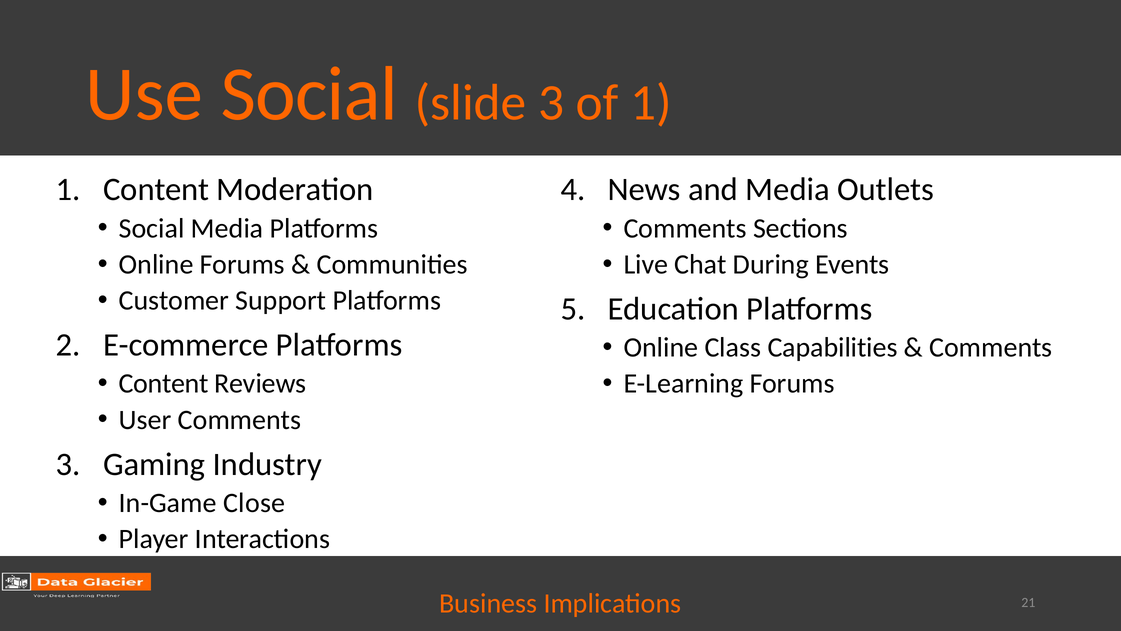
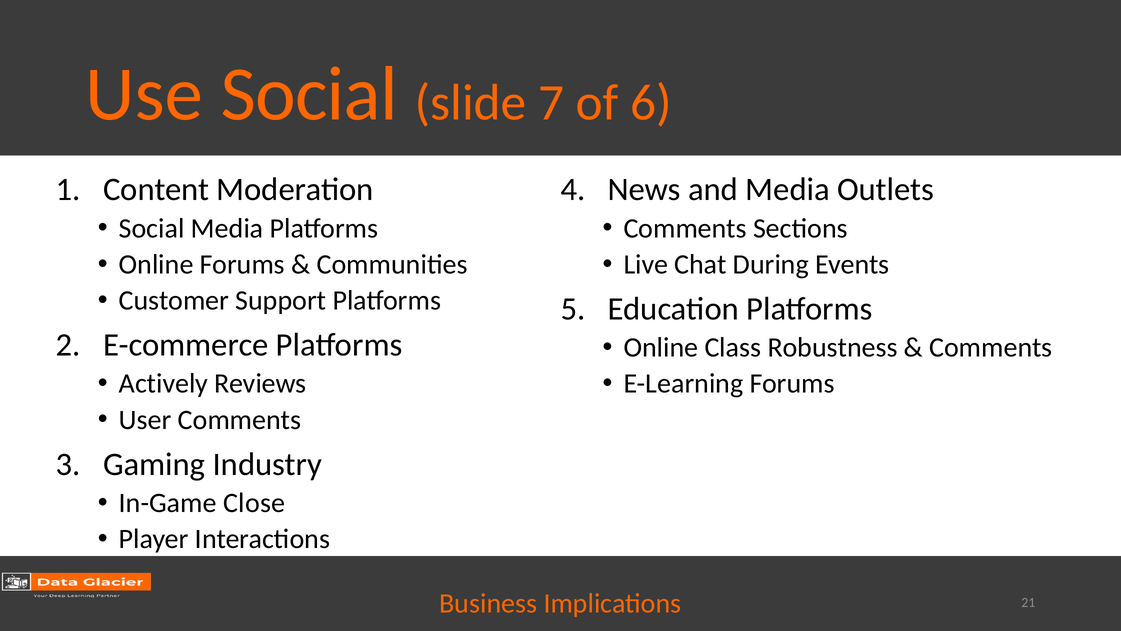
slide 3: 3 -> 7
of 1: 1 -> 6
Capabilities: Capabilities -> Robustness
Content at (164, 383): Content -> Actively
